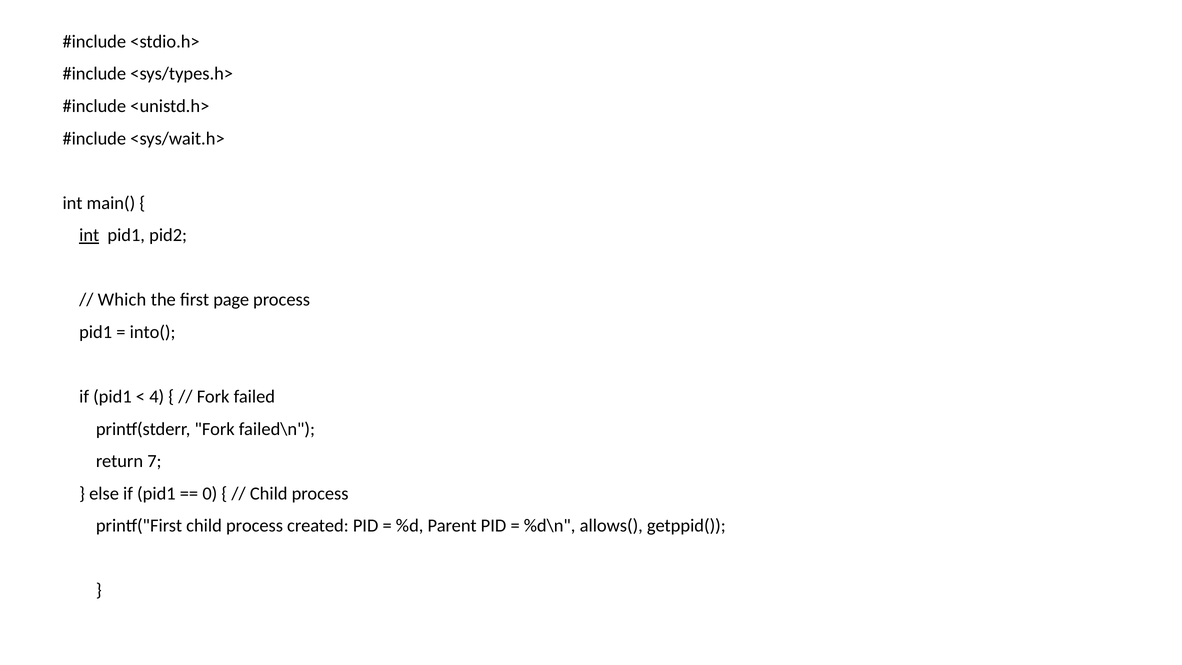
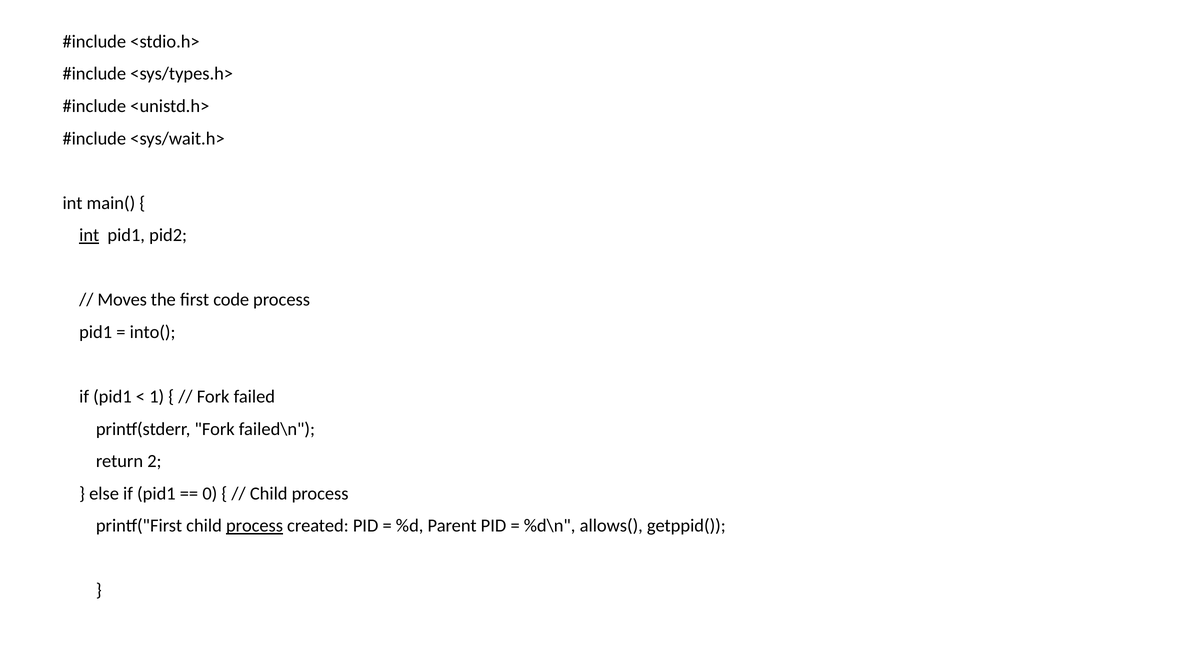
Which: Which -> Moves
page: page -> code
4: 4 -> 1
7: 7 -> 2
process at (255, 526) underline: none -> present
